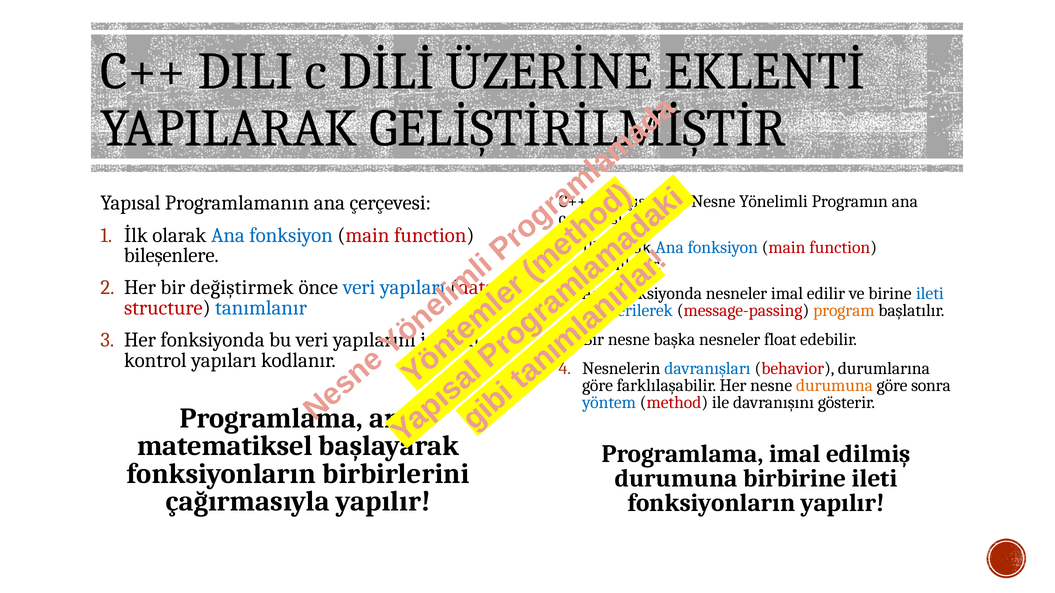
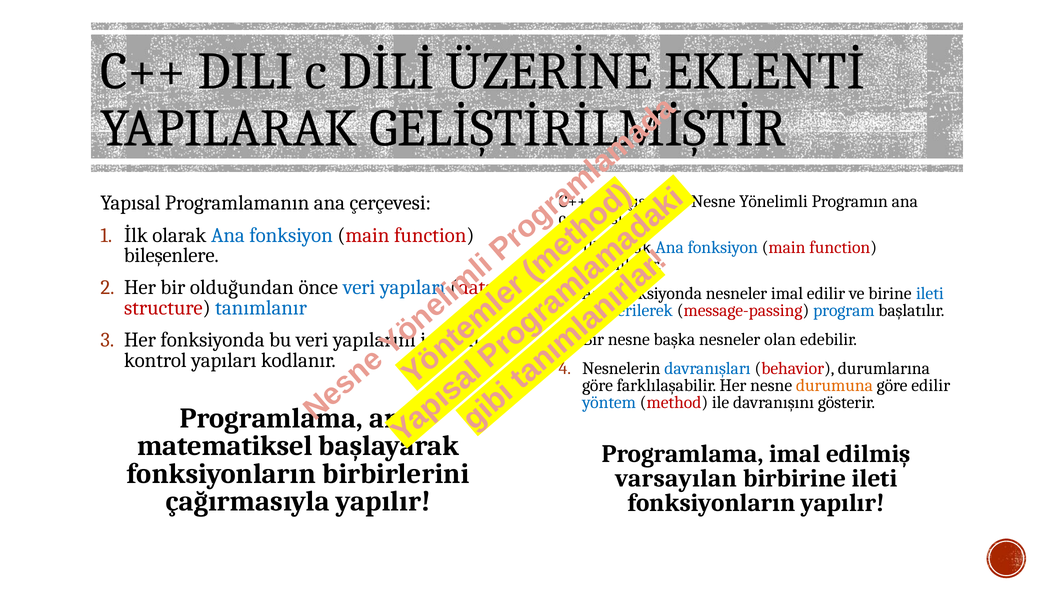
değiştirmek: değiştirmek -> olduğundan
program colour: orange -> blue
float: float -> olan
göre sonra: sonra -> edilir
durumuna at (676, 479): durumuna -> varsayılan
